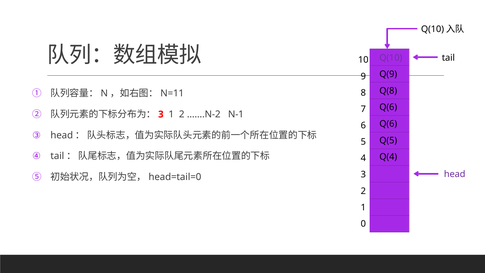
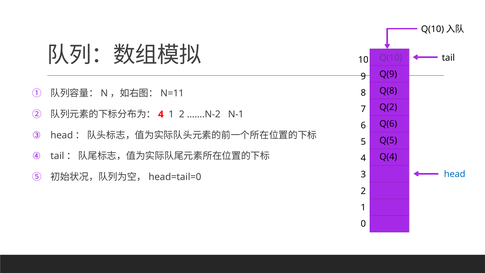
Q(6 at (388, 107): Q(6 -> Q(2
3 at (161, 114): 3 -> 4
head at (455, 174) colour: purple -> blue
